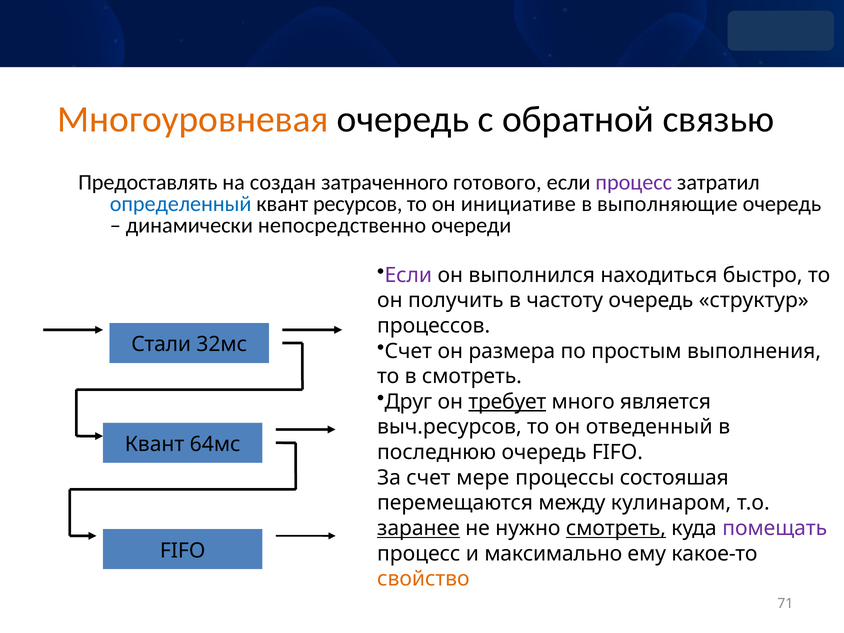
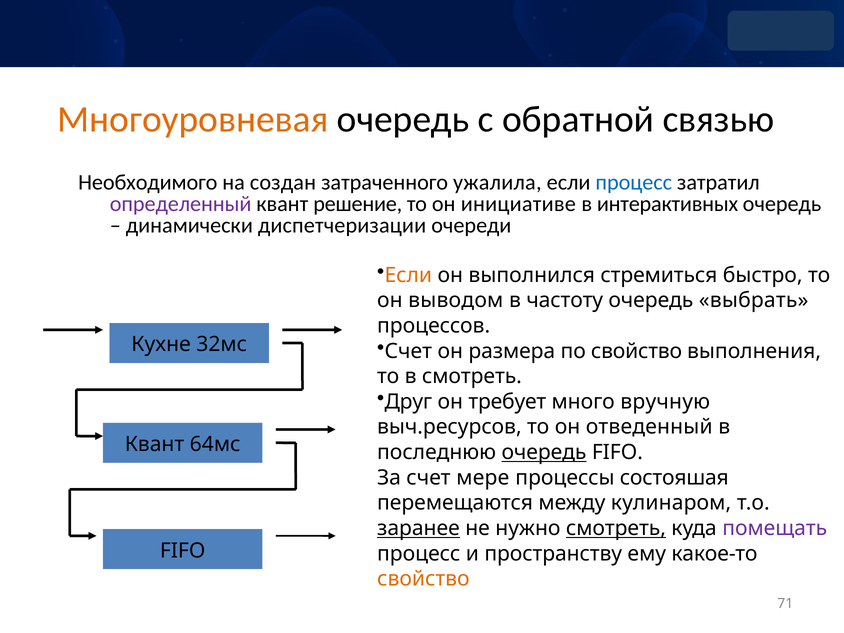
Предоставлять: Предоставлять -> Необходимого
готового: готового -> ужалила
процесс at (634, 183) colour: purple -> blue
определенный colour: blue -> purple
ресурсов: ресурсов -> решение
выполняющие: выполняющие -> интерактивных
непосредственно: непосредственно -> диспетчеризации
Если at (408, 275) colour: purple -> orange
находиться: находиться -> стремиться
получить: получить -> выводом
структур: структур -> выбрать
Стали: Стали -> Кухне
по простым: простым -> свойство
требует underline: present -> none
является: является -> вручную
очередь at (544, 452) underline: none -> present
максимально: максимально -> пространству
